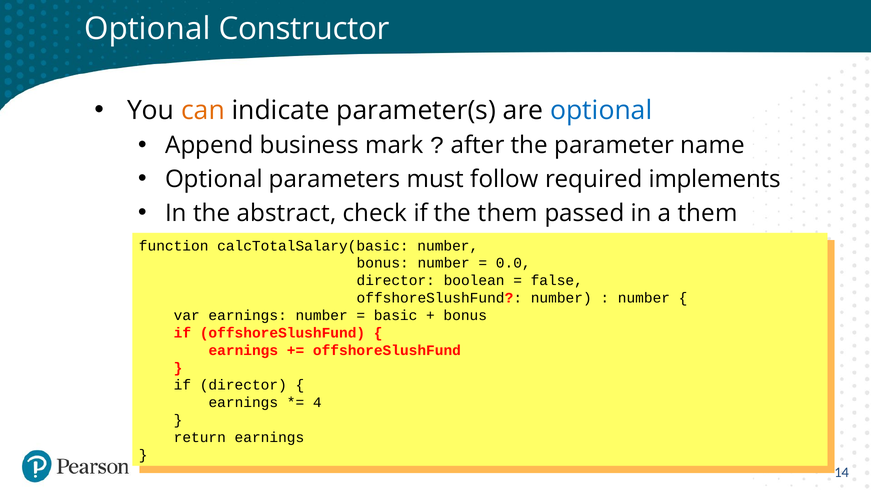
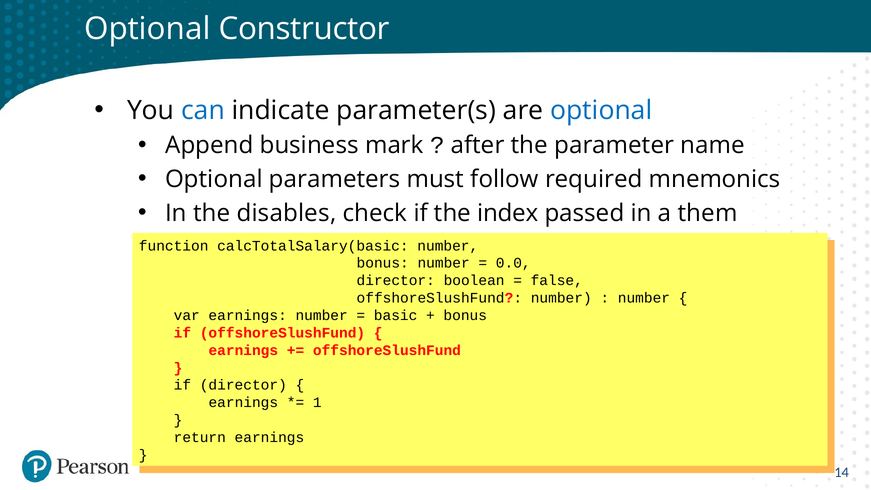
can colour: orange -> blue
implements: implements -> mnemonics
abstract: abstract -> disables
the them: them -> index
4: 4 -> 1
